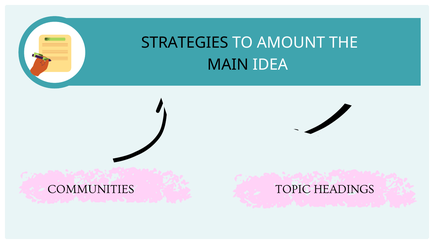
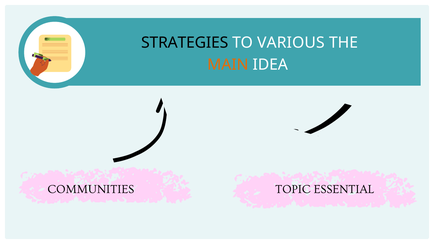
AMOUNT: AMOUNT -> VARIOUS
MAIN colour: black -> orange
HEADINGS: HEADINGS -> ESSENTIAL
